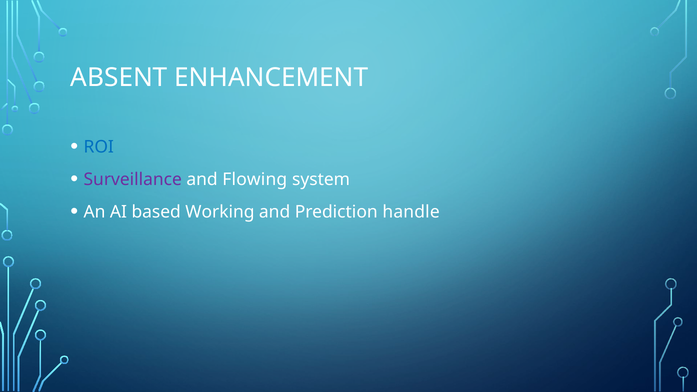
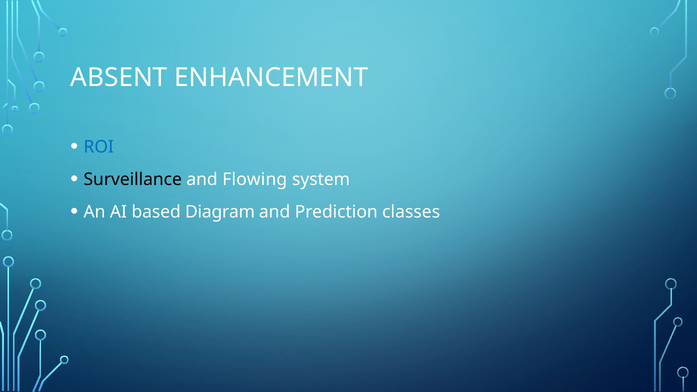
Surveillance colour: purple -> black
Working: Working -> Diagram
handle: handle -> classes
